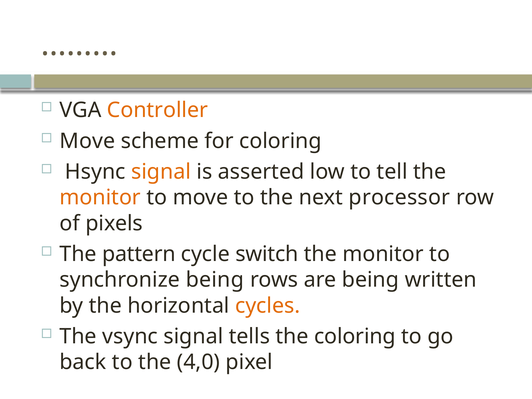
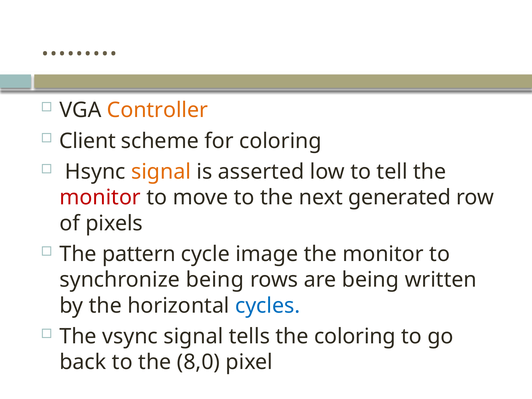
Move at (87, 141): Move -> Client
monitor at (100, 198) colour: orange -> red
processor: processor -> generated
switch: switch -> image
cycles colour: orange -> blue
4,0: 4,0 -> 8,0
